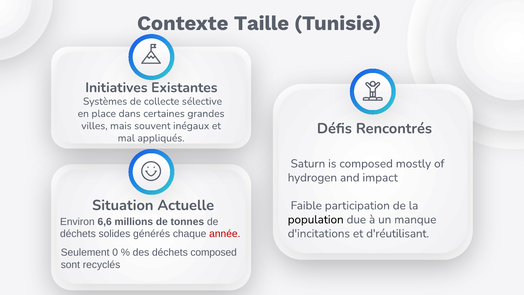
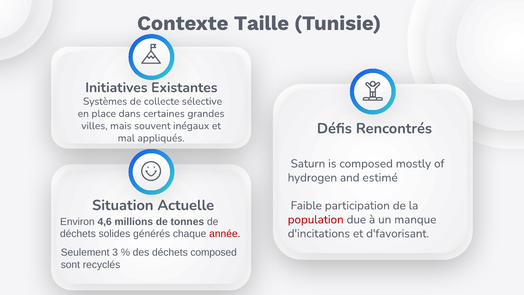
impact: impact -> estimé
population colour: black -> red
6,6: 6,6 -> 4,6
d'réutilisant: d'réutilisant -> d'favorisant
0: 0 -> 3
